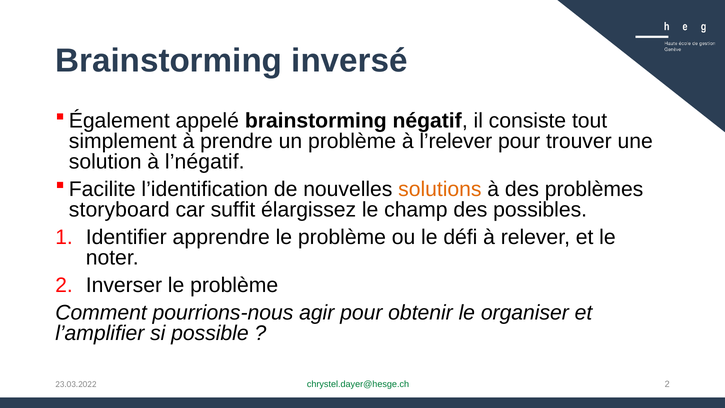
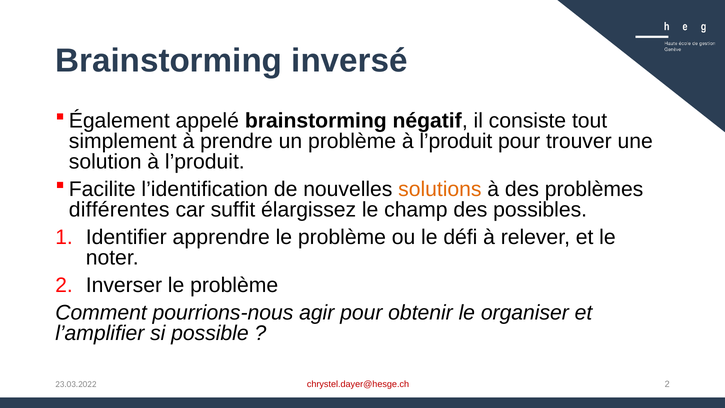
problème à l’relever: l’relever -> l’produit
solution à l’négatif: l’négatif -> l’produit
storyboard: storyboard -> différentes
chrystel.dayer@hesge.ch colour: green -> red
